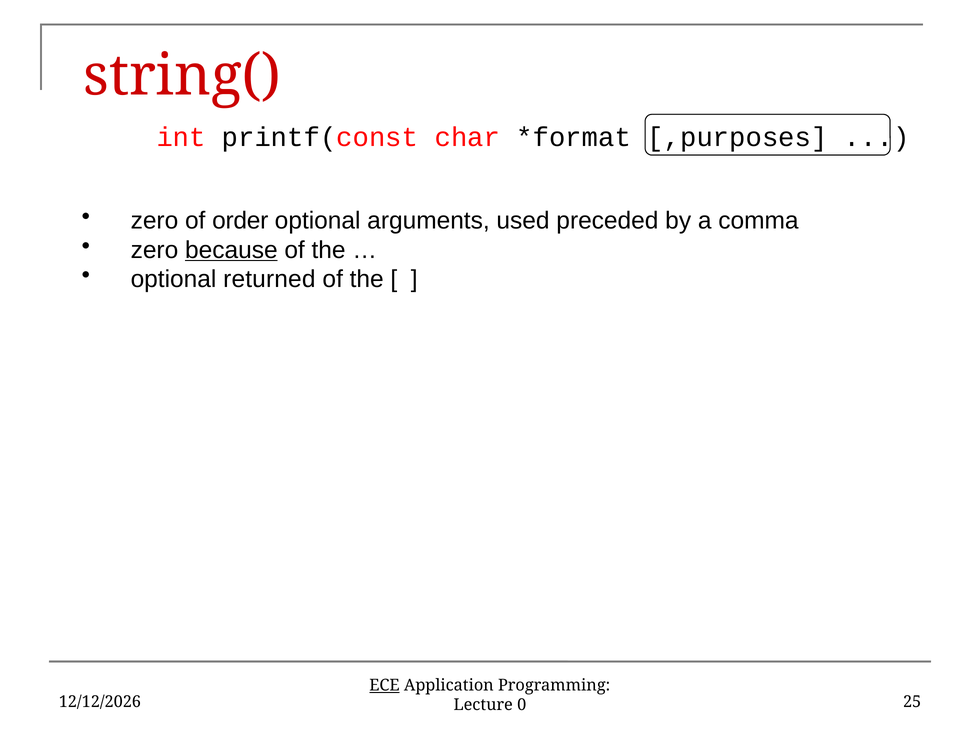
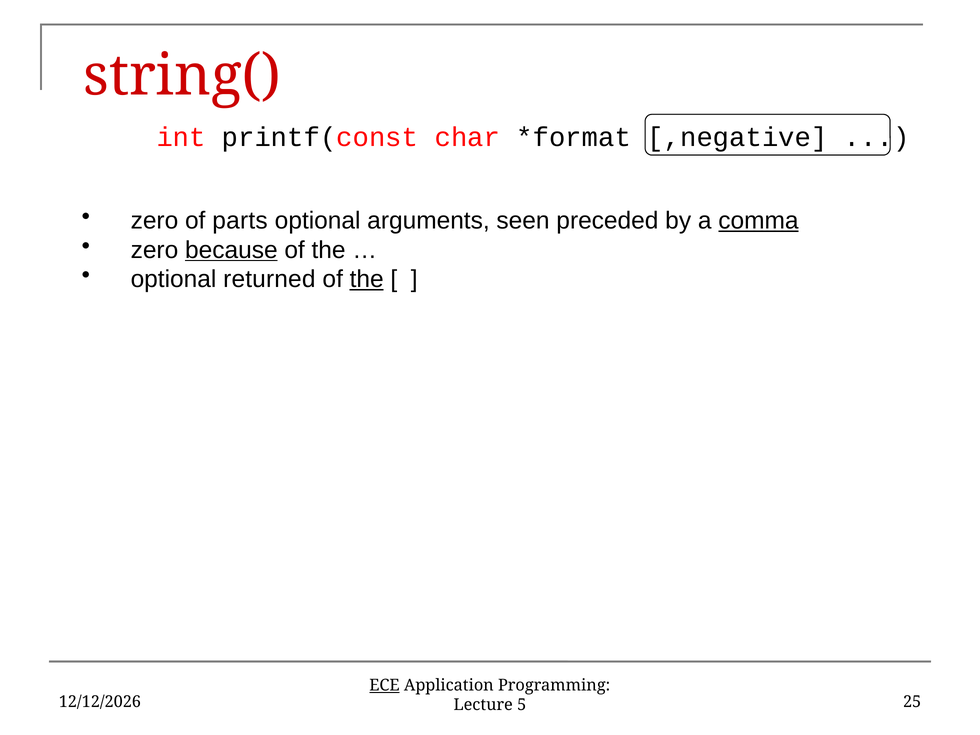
,purposes: ,purposes -> ,negative
order: order -> parts
used: used -> seen
comma underline: none -> present
the at (367, 279) underline: none -> present
0: 0 -> 5
